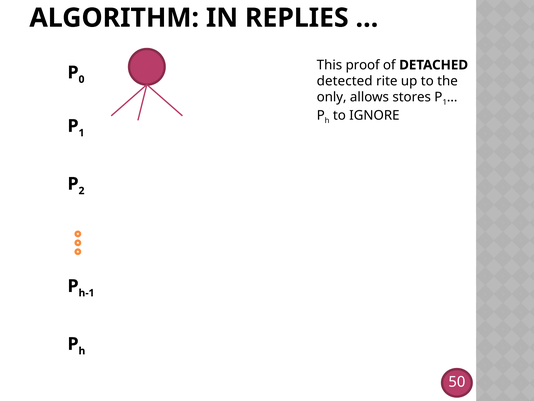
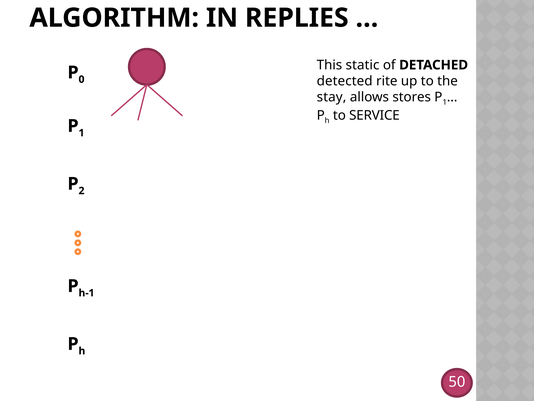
proof: proof -> static
only: only -> stay
IGNORE: IGNORE -> SERVICE
